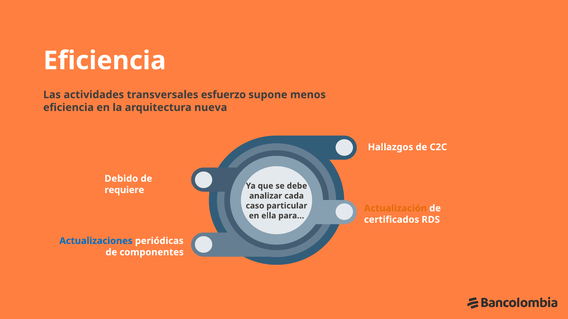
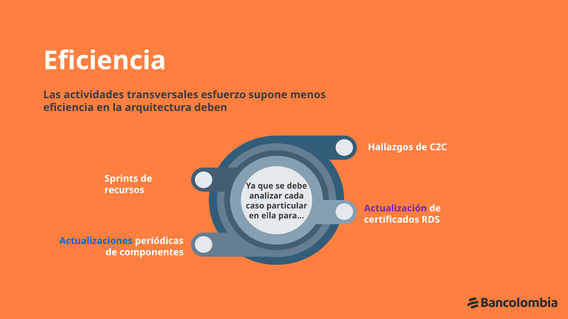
nueva: nueva -> deben
Debido: Debido -> Sprints
requiere: requiere -> recursos
Actualización colour: orange -> purple
